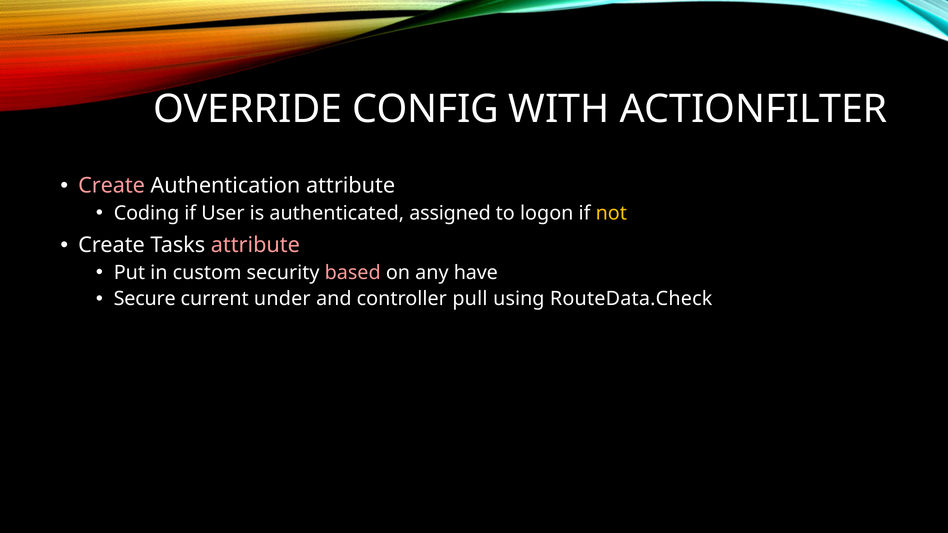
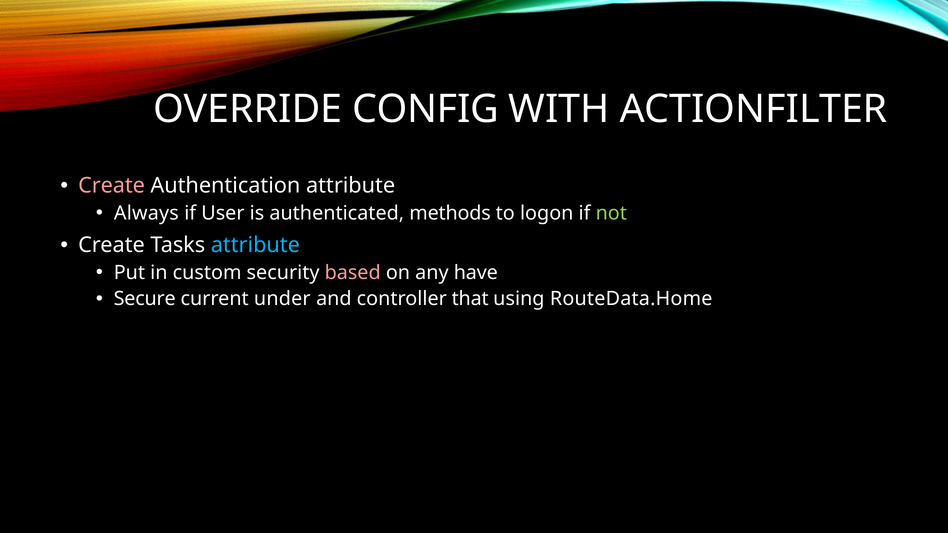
Coding: Coding -> Always
assigned: assigned -> methods
not colour: yellow -> light green
attribute at (255, 245) colour: pink -> light blue
pull: pull -> that
RouteData.Check: RouteData.Check -> RouteData.Home
